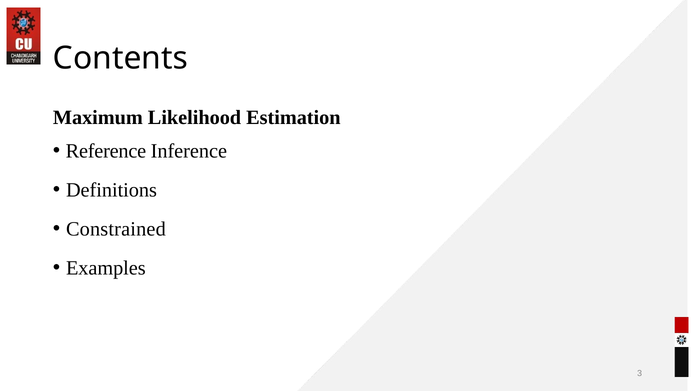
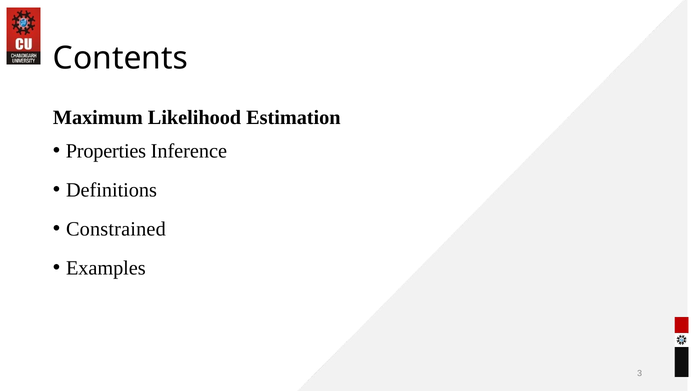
Reference: Reference -> Properties
